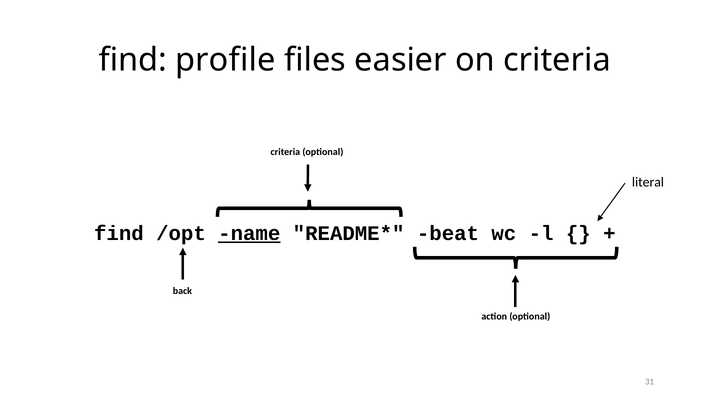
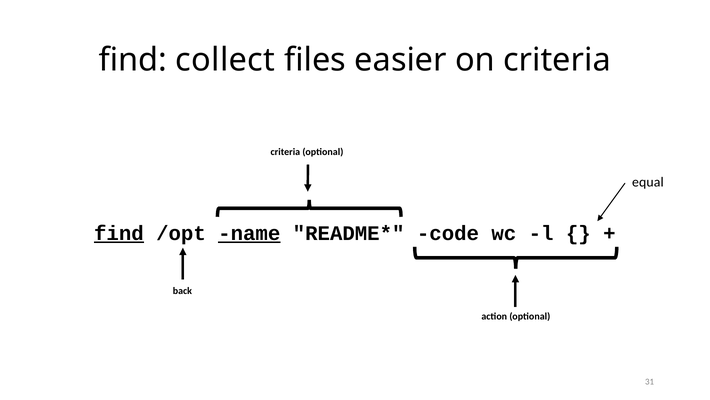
profile: profile -> collect
literal: literal -> equal
find at (119, 233) underline: none -> present
beat: beat -> code
